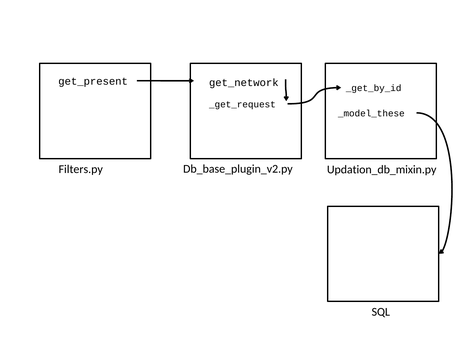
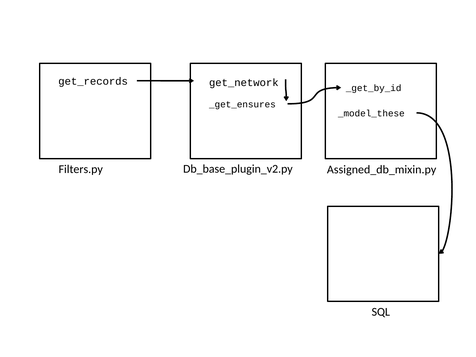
get_present: get_present -> get_records
_get_request: _get_request -> _get_ensures
Updation_db_mixin.py: Updation_db_mixin.py -> Assigned_db_mixin.py
